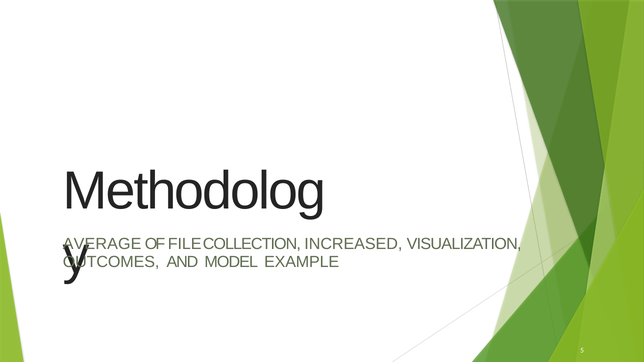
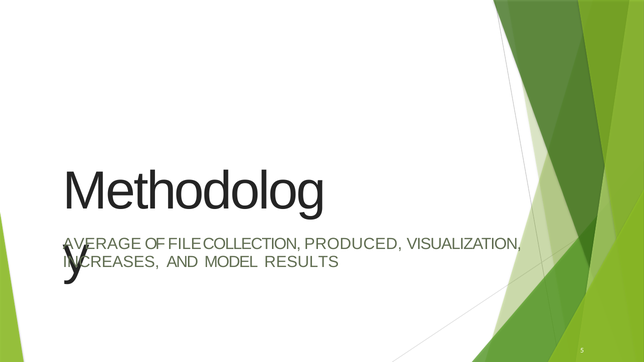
INCREASED: INCREASED -> PRODUCED
OUTCOMES: OUTCOMES -> INCREASES
EXAMPLE: EXAMPLE -> RESULTS
